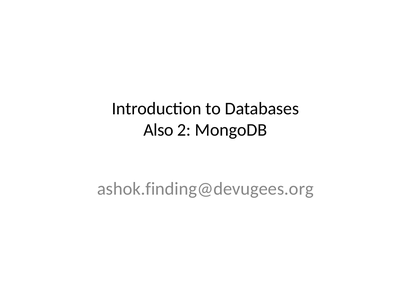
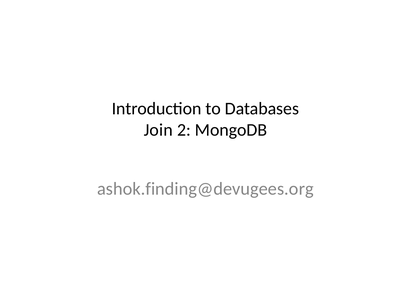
Also: Also -> Join
